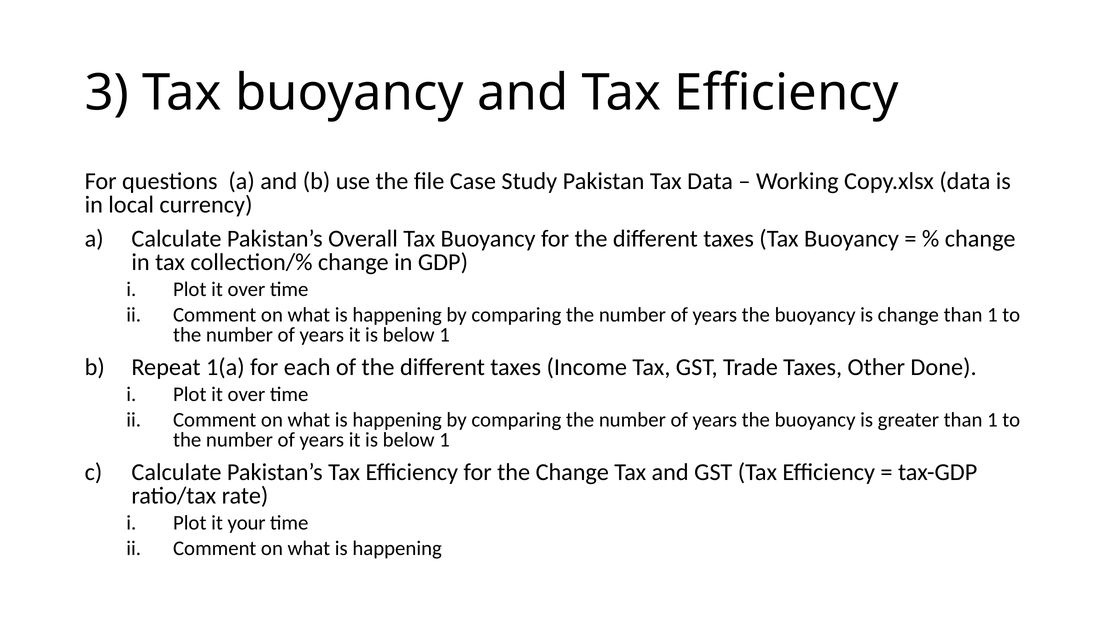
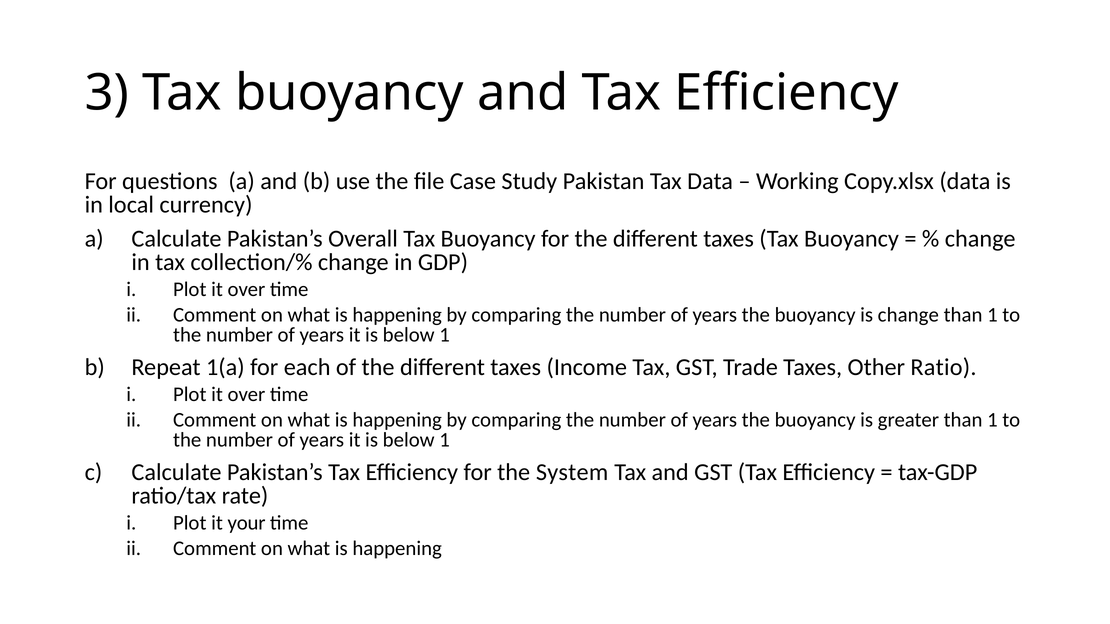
Done: Done -> Ratio
the Change: Change -> System
